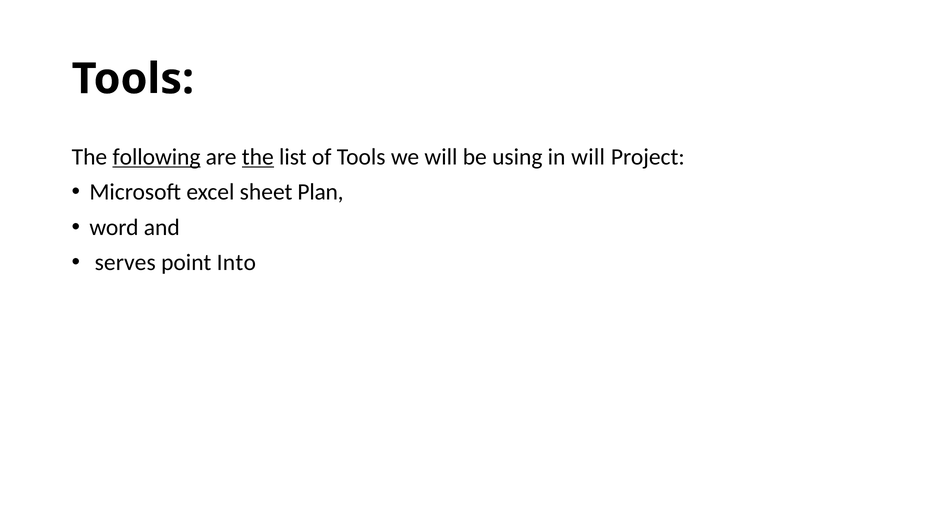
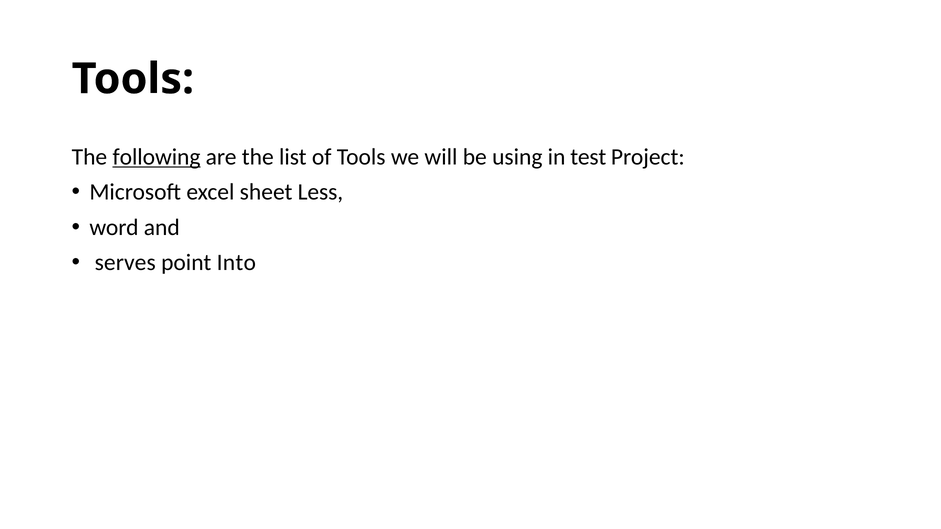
the at (258, 157) underline: present -> none
in will: will -> test
Plan: Plan -> Less
